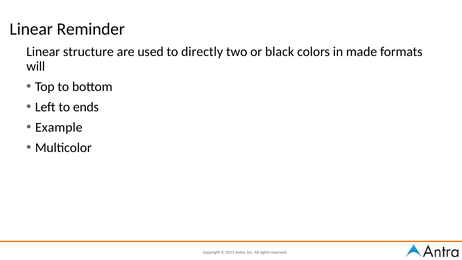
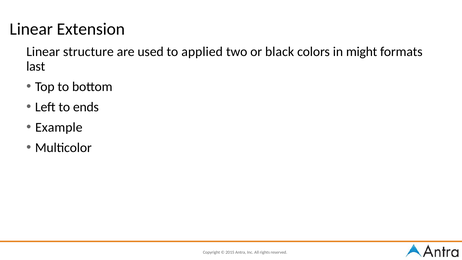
Reminder: Reminder -> Extension
directly: directly -> applied
made: made -> might
will: will -> last
